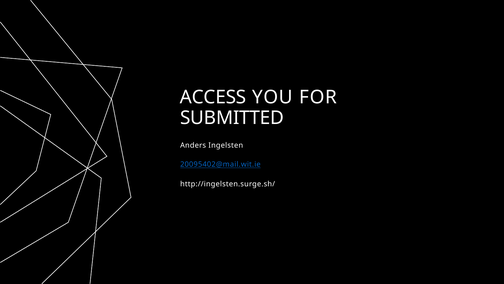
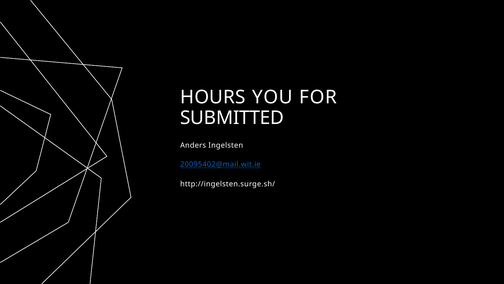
ACCESS: ACCESS -> HOURS
